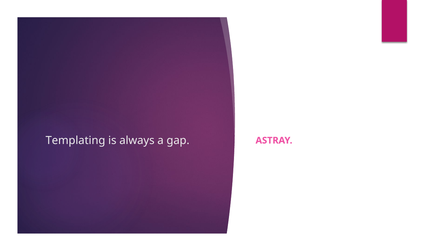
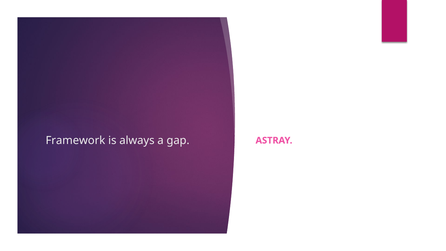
Templating: Templating -> Framework
